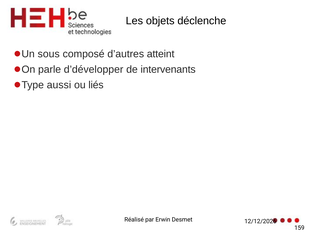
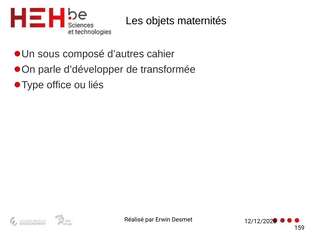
déclenche: déclenche -> maternités
atteint: atteint -> cahier
intervenants: intervenants -> transformée
aussi: aussi -> office
